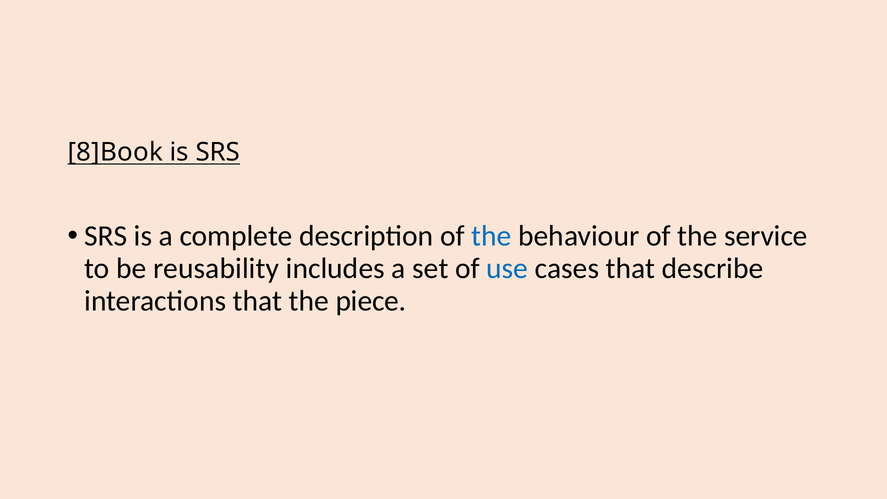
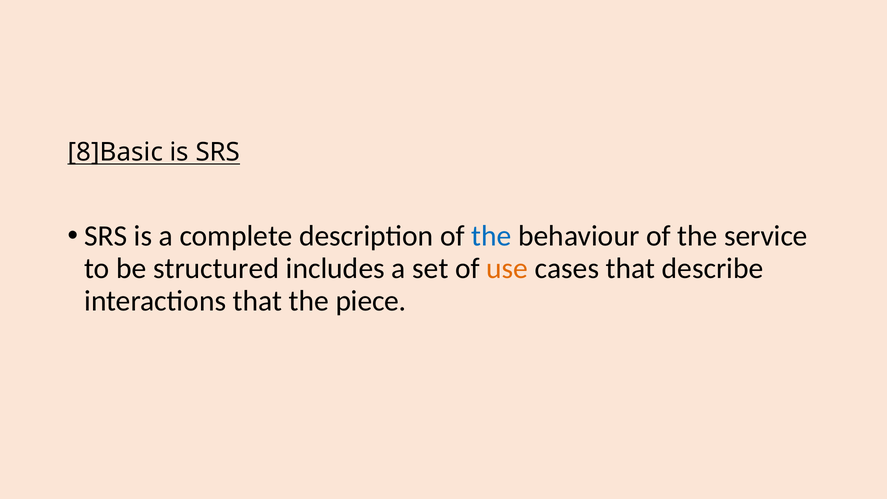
8]Book: 8]Book -> 8]Basic
reusability: reusability -> structured
use colour: blue -> orange
